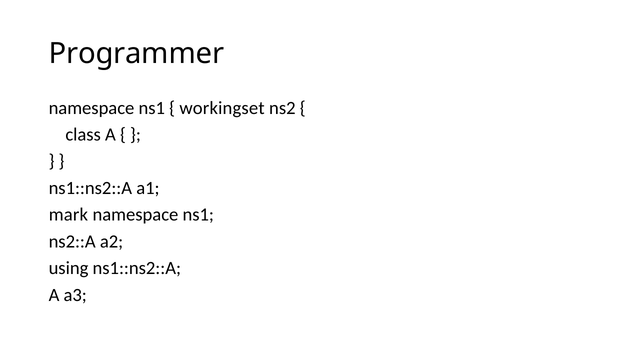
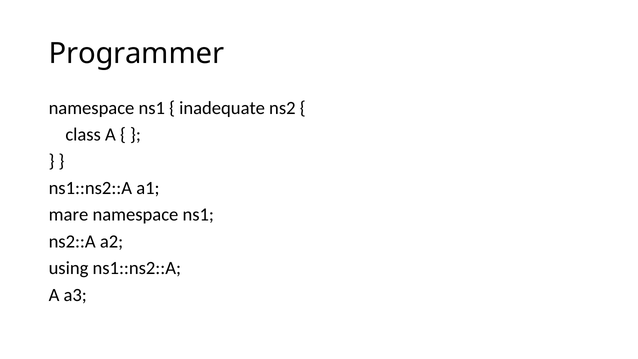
workingset: workingset -> inadequate
mark: mark -> mare
